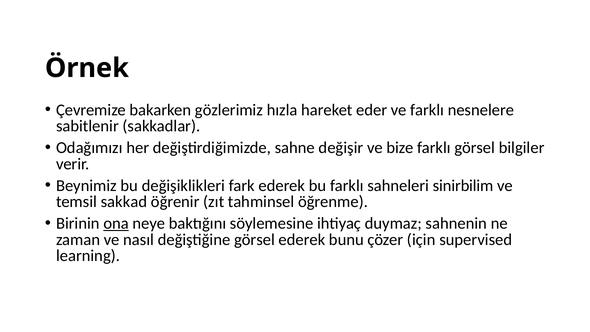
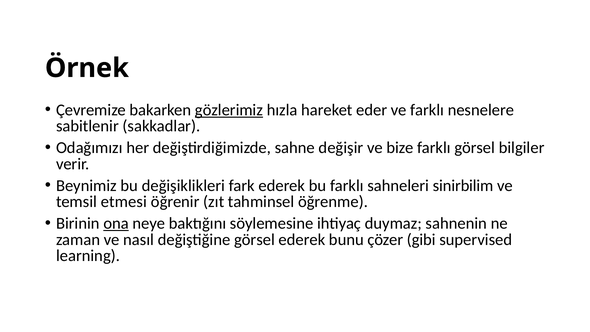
gözlerimiz underline: none -> present
sakkad: sakkad -> etmesi
için: için -> gibi
